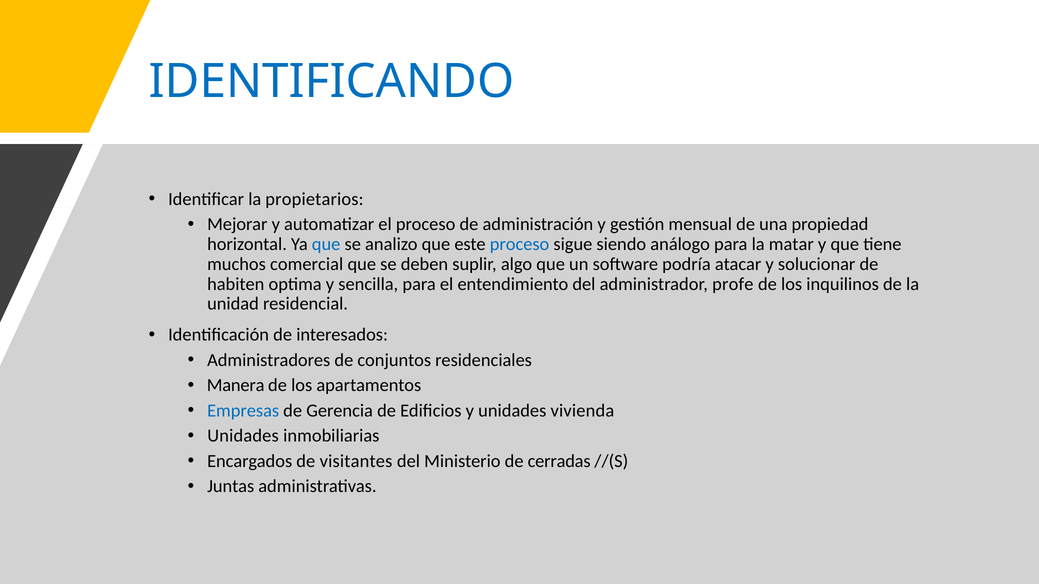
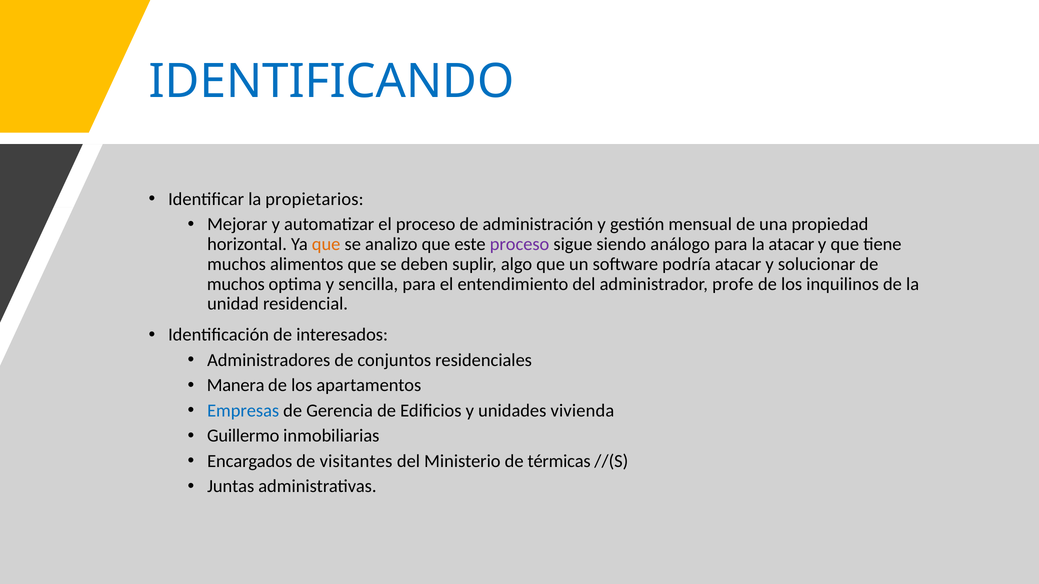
que at (326, 244) colour: blue -> orange
proceso at (520, 244) colour: blue -> purple
la matar: matar -> atacar
comercial: comercial -> alimentos
habiten at (236, 284): habiten -> muchos
Unidades at (243, 436): Unidades -> Guillermo
cerradas: cerradas -> térmicas
